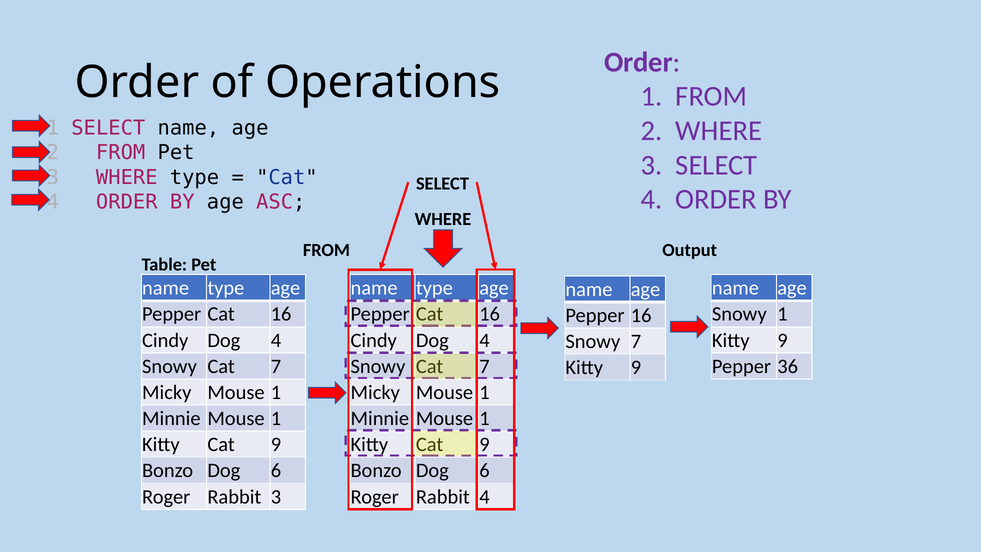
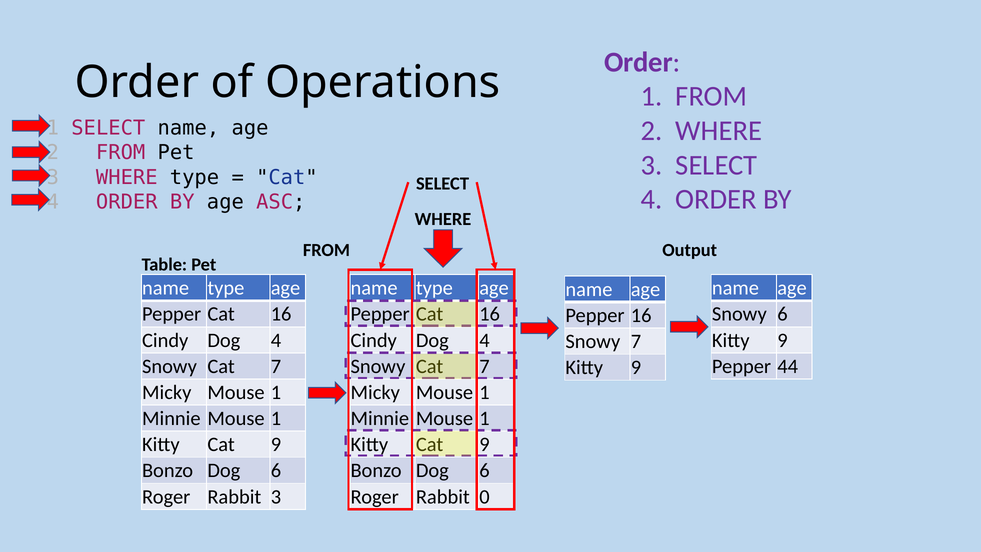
Snowy 1: 1 -> 6
36: 36 -> 44
Rabbit 4: 4 -> 0
